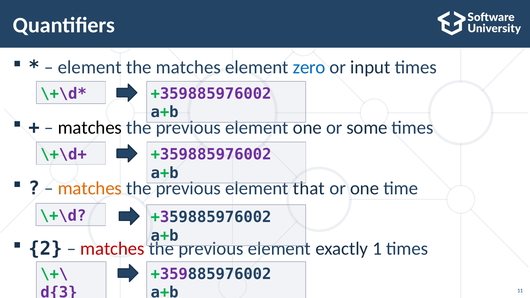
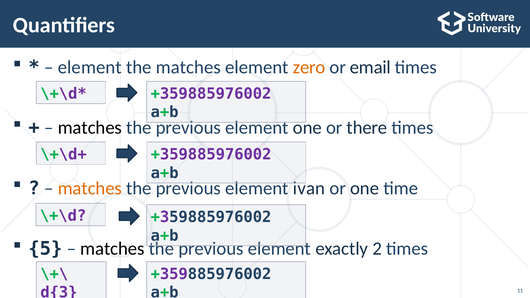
zero colour: blue -> orange
input: input -> email
some: some -> there
that: that -> ivan
2: 2 -> 5
matches at (112, 249) colour: red -> black
1: 1 -> 2
